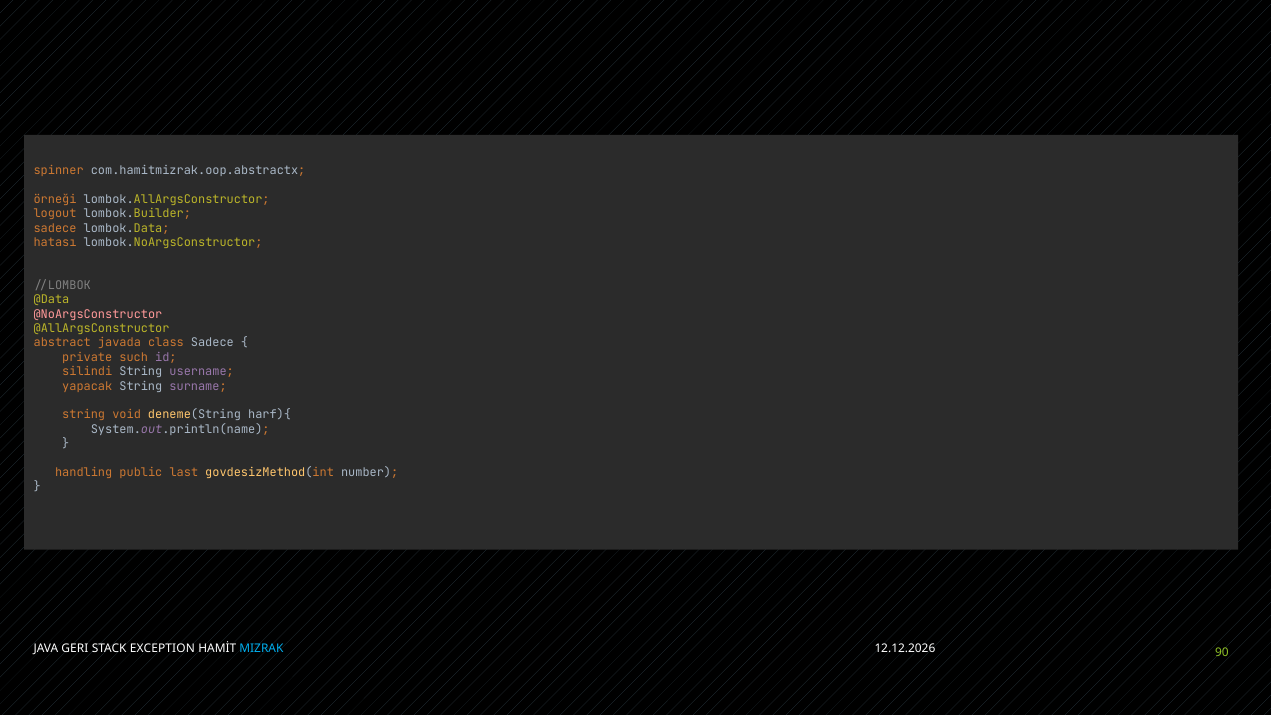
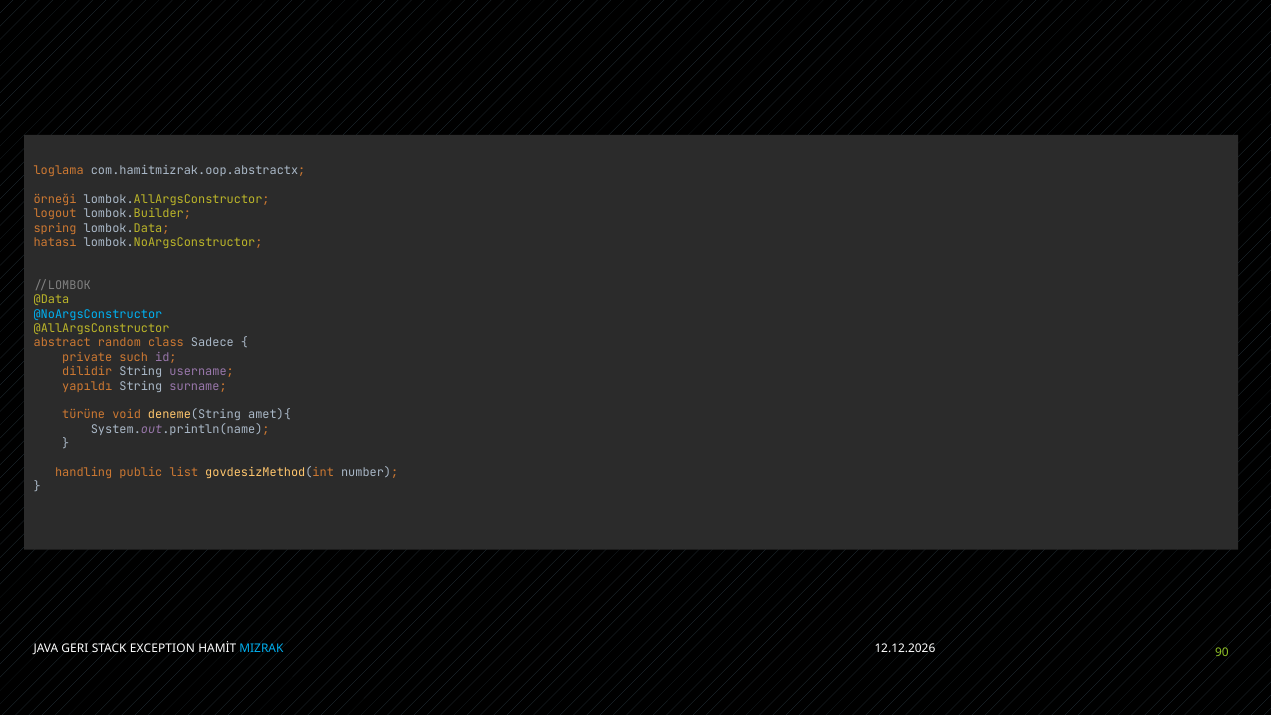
spinner: spinner -> loglama
sadece at (55, 228): sadece -> spring
@NoArgsConstructor colour: pink -> light blue
javada: javada -> random
silindi: silindi -> dilidir
yapacak: yapacak -> yapıldı
string at (84, 415): string -> türüne
harf){: harf){ -> amet){
last: last -> list
